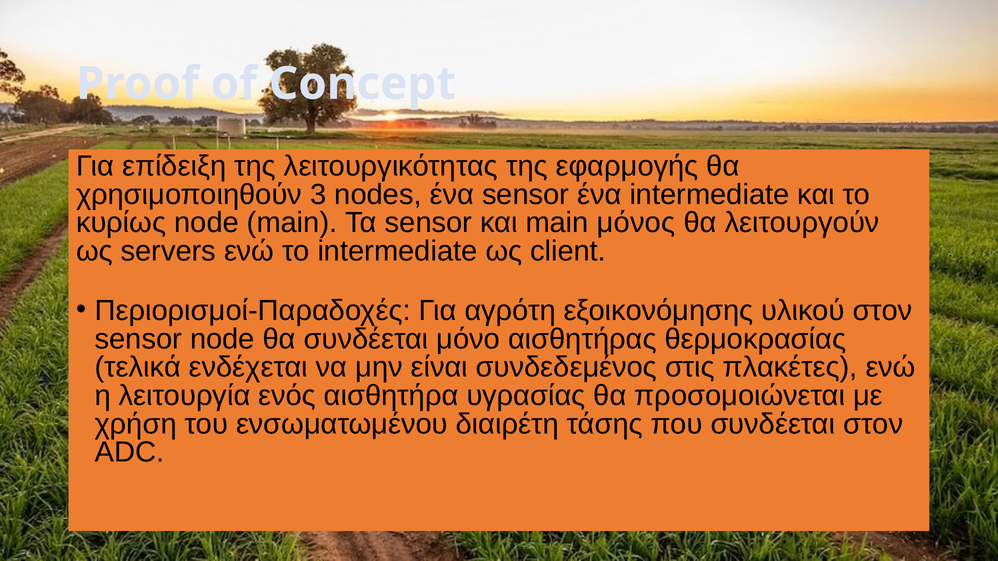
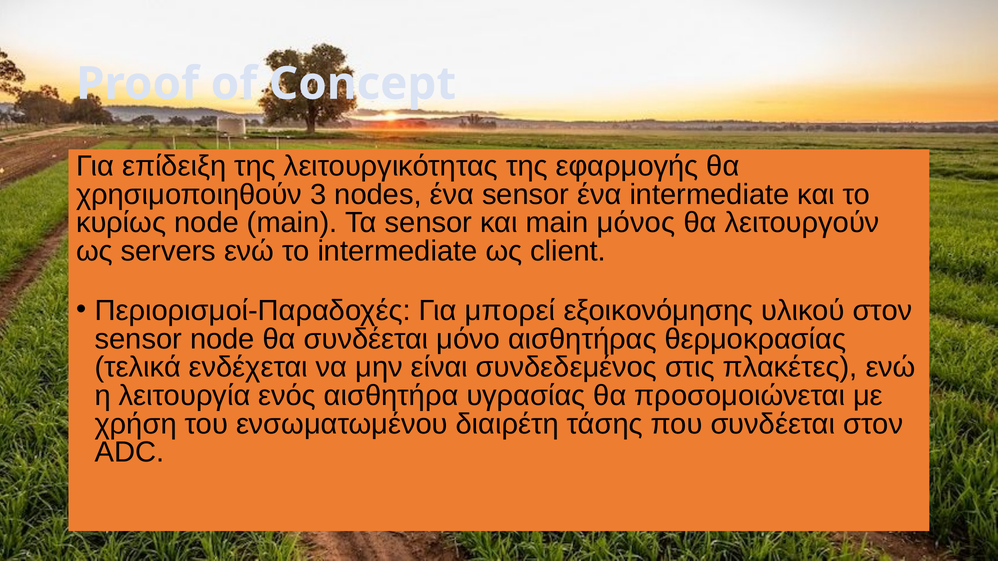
αγρότη: αγρότη -> μπορεί
